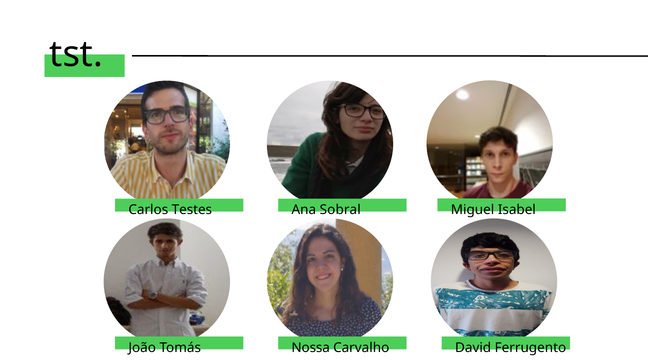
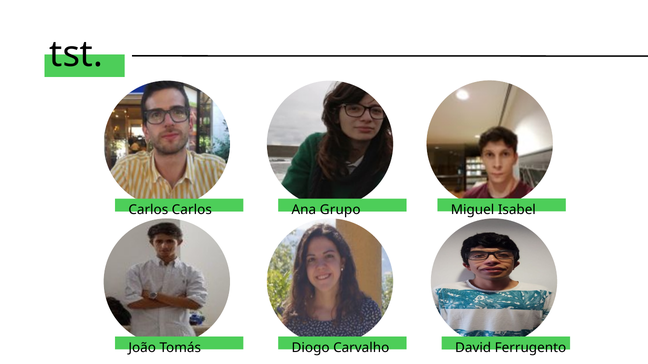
Carlos Testes: Testes -> Carlos
Sobral: Sobral -> Grupo
Nossa: Nossa -> Diogo
